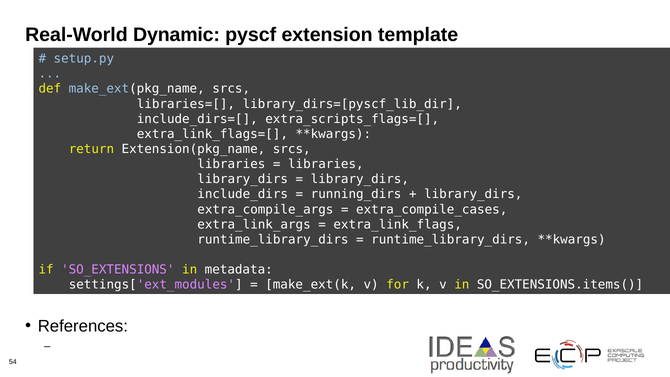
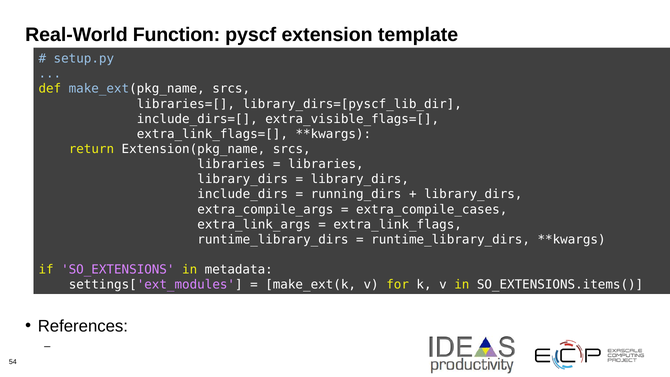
Dynamic: Dynamic -> Function
extra_scripts_flags=[: extra_scripts_flags=[ -> extra_visible_flags=[
